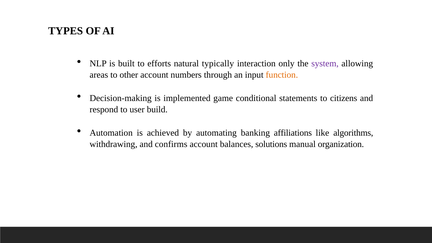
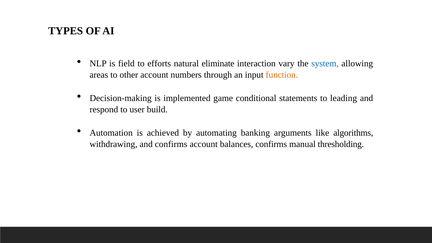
built: built -> field
typically: typically -> eliminate
only: only -> vary
system colour: purple -> blue
citizens: citizens -> leading
affiliations: affiliations -> arguments
balances solutions: solutions -> confirms
organization: organization -> thresholding
